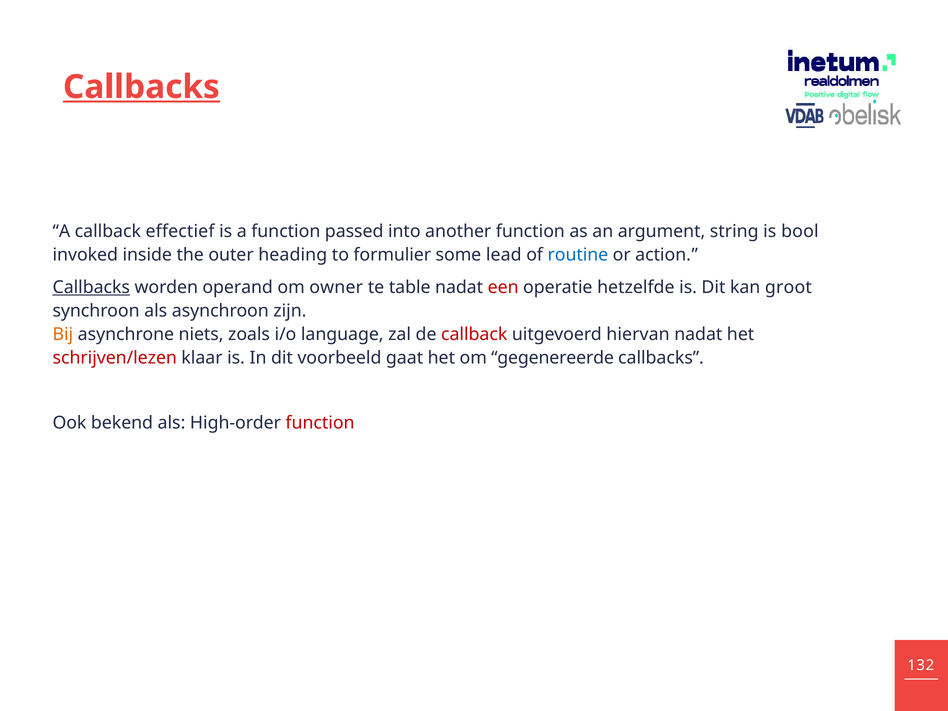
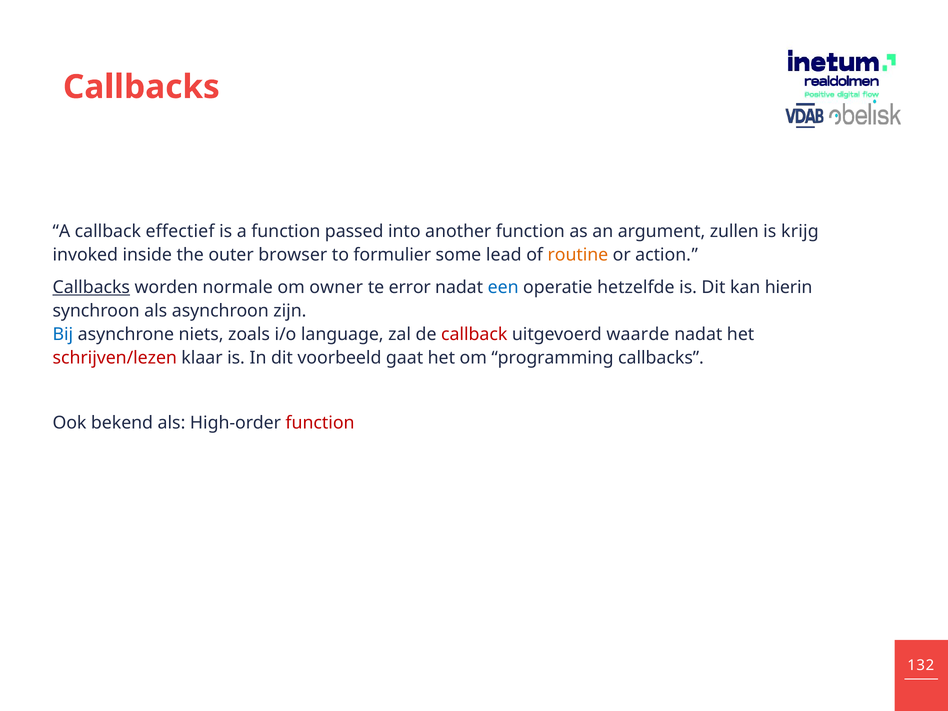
Callbacks at (141, 87) underline: present -> none
string: string -> zullen
bool: bool -> krijg
heading: heading -> browser
routine colour: blue -> orange
operand: operand -> normale
table: table -> error
een colour: red -> blue
groot: groot -> hierin
Bij colour: orange -> blue
hiervan: hiervan -> waarde
gegenereerde: gegenereerde -> programming
